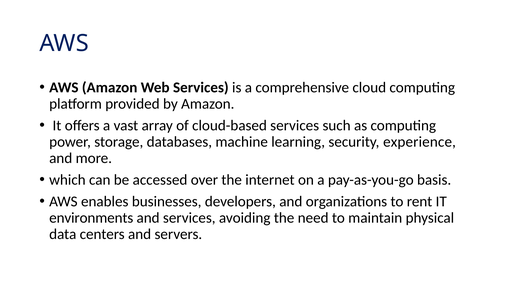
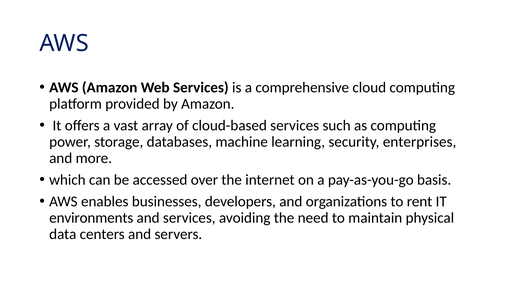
experience: experience -> enterprises
